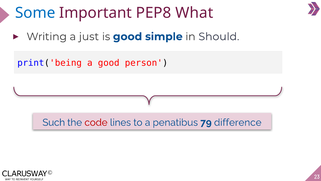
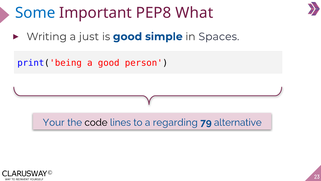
Should: Should -> Spaces
Such: Such -> Your
code colour: red -> black
penatibus: penatibus -> regarding
difference: difference -> alternative
